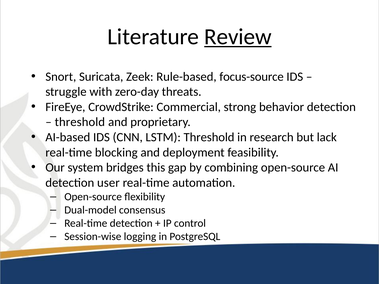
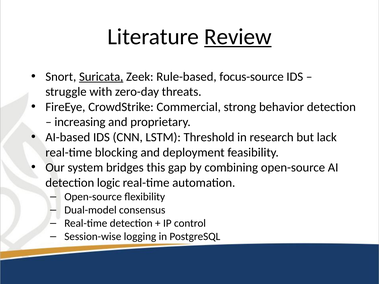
Suricata underline: none -> present
threshold at (80, 122): threshold -> increasing
user: user -> logic
